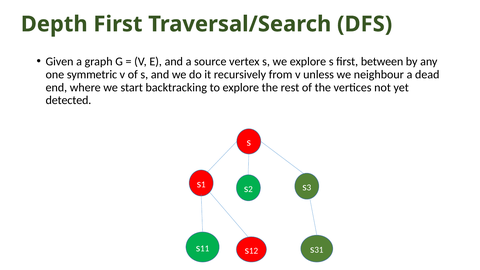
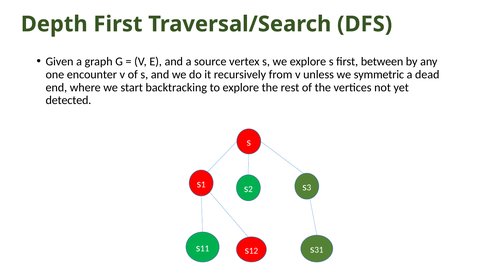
symmetric: symmetric -> encounter
neighbour: neighbour -> symmetric
